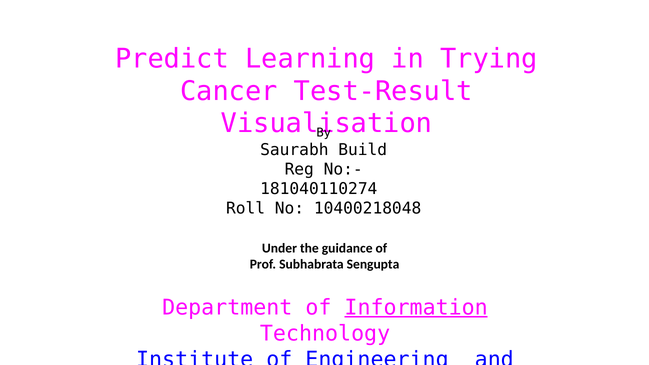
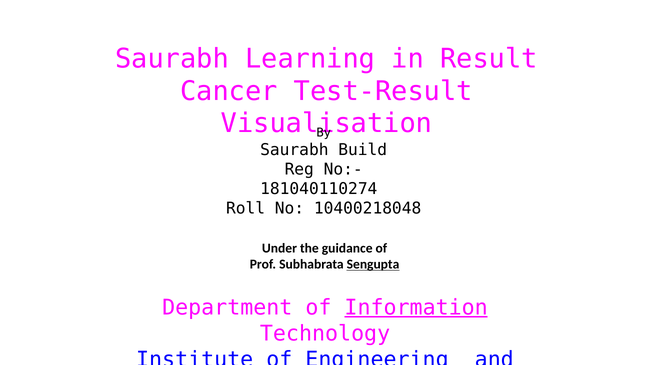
Predict at (172, 59): Predict -> Saurabh
Trying: Trying -> Result
Sengupta underline: none -> present
